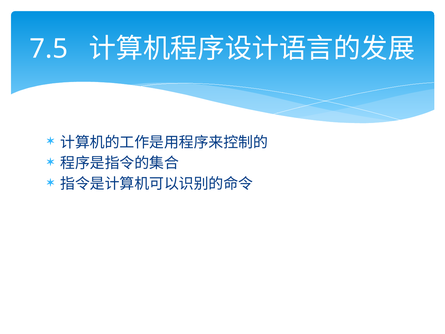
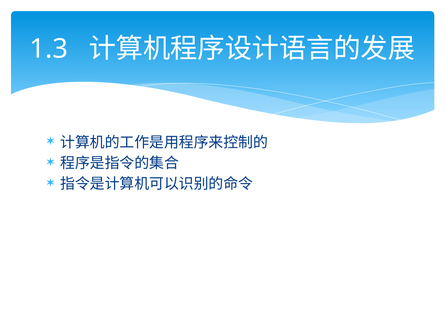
7.5: 7.5 -> 1.3
